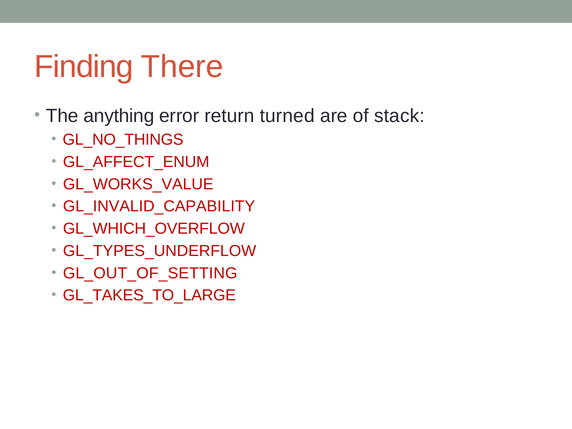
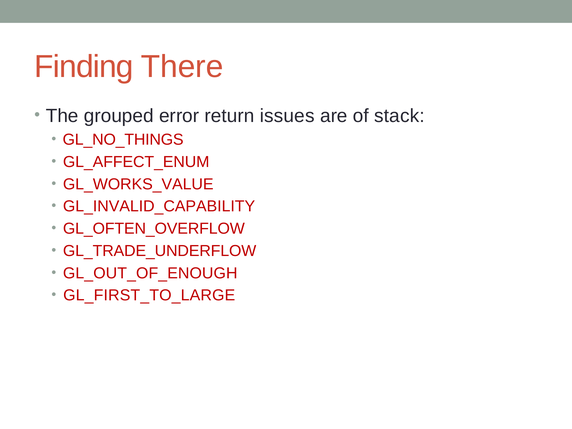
anything: anything -> grouped
turned: turned -> issues
GL_WHICH_OVERFLOW: GL_WHICH_OVERFLOW -> GL_OFTEN_OVERFLOW
GL_TYPES_UNDERFLOW: GL_TYPES_UNDERFLOW -> GL_TRADE_UNDERFLOW
GL_OUT_OF_SETTING: GL_OUT_OF_SETTING -> GL_OUT_OF_ENOUGH
GL_TAKES_TO_LARGE: GL_TAKES_TO_LARGE -> GL_FIRST_TO_LARGE
